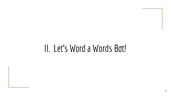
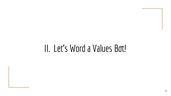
Words: Words -> Values
